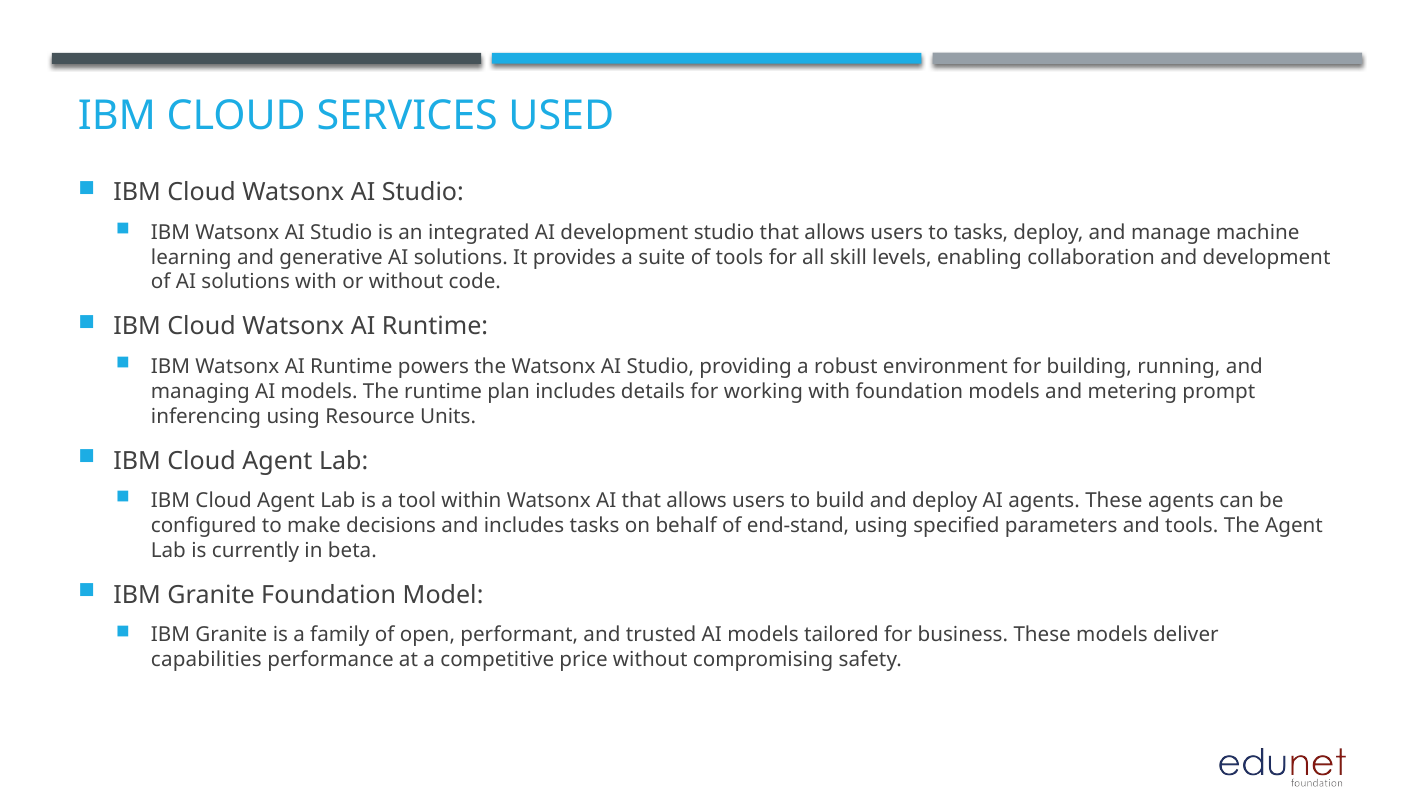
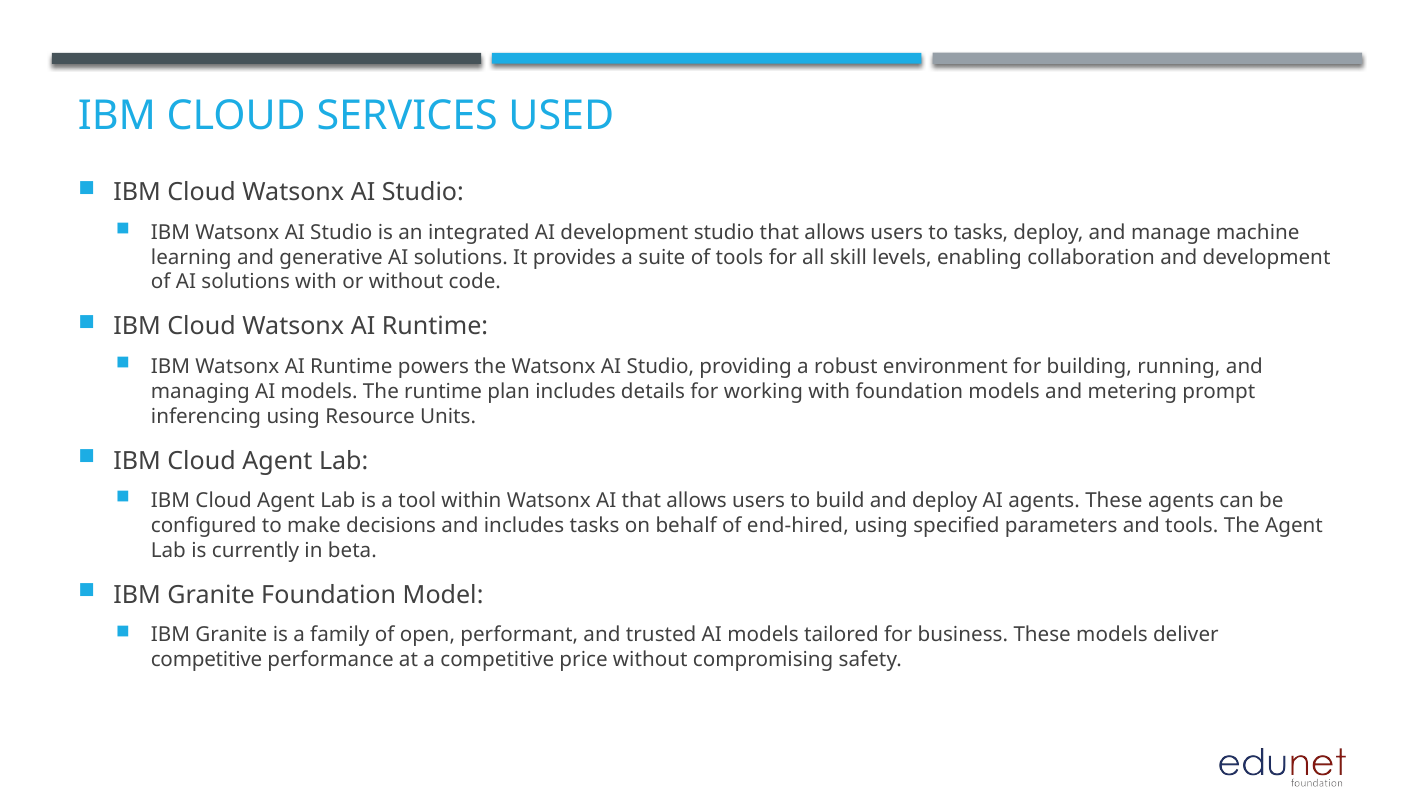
end-stand: end-stand -> end-hired
capabilities at (206, 660): capabilities -> competitive
